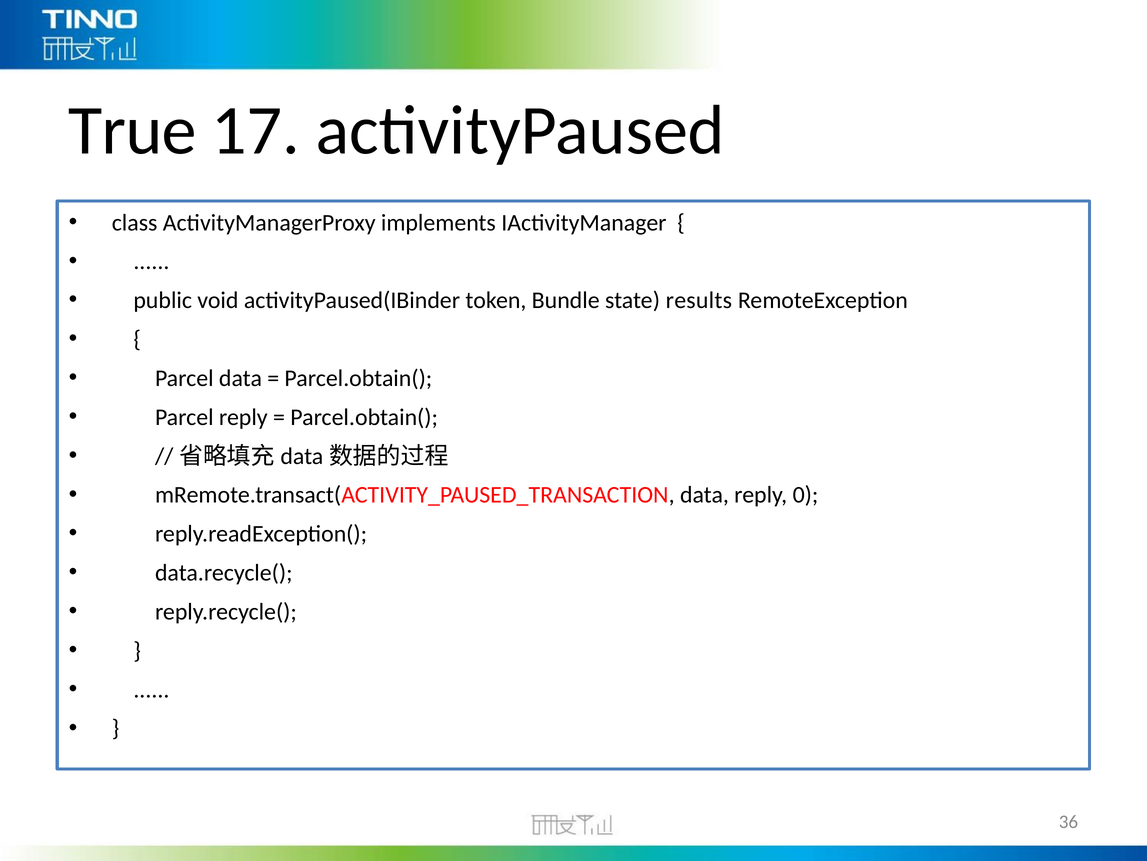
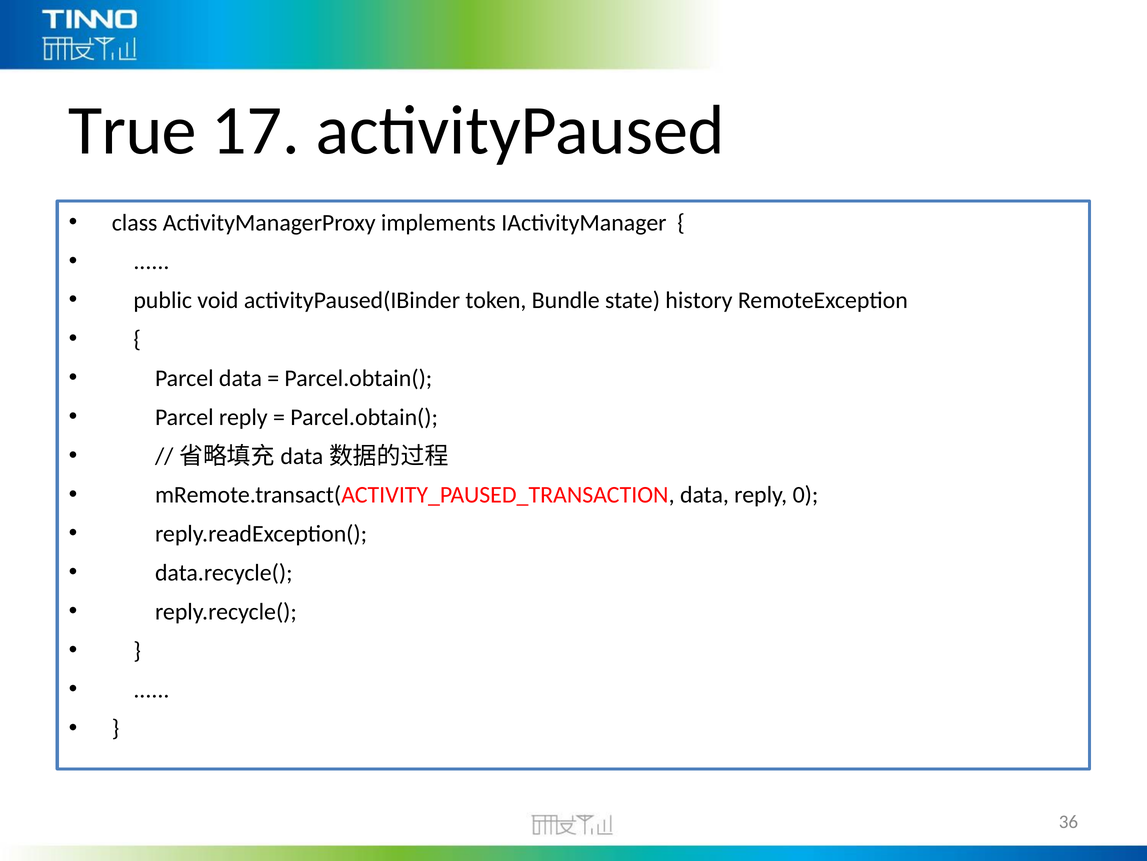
results: results -> history
